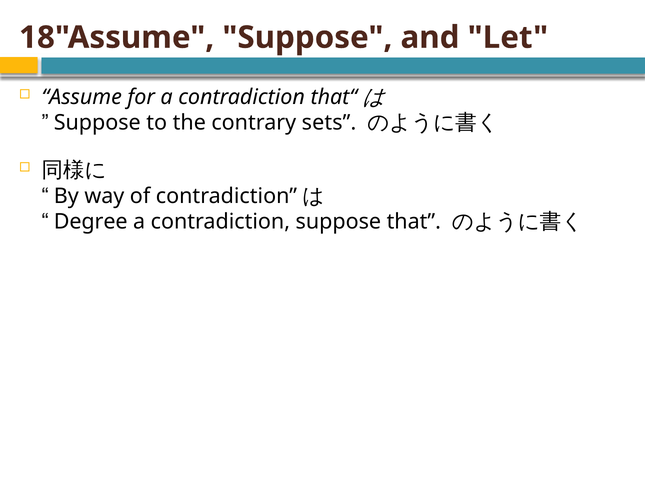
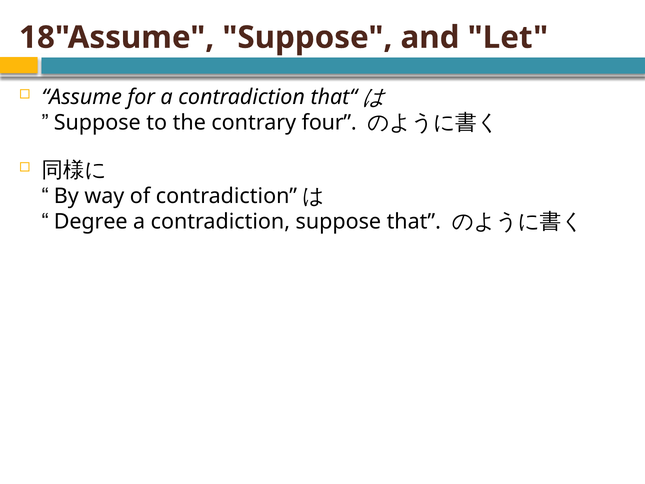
sets: sets -> four
